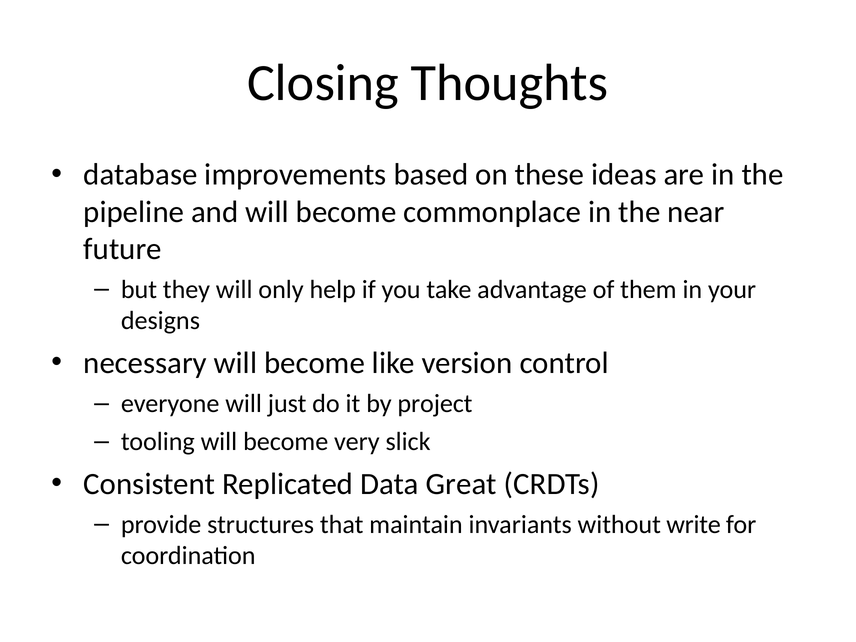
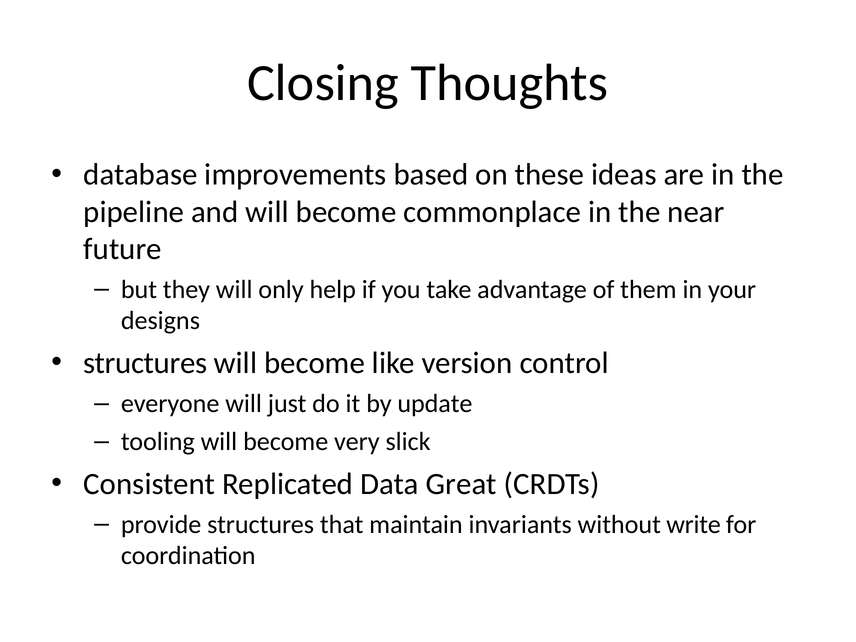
necessary at (145, 363): necessary -> structures
project: project -> update
